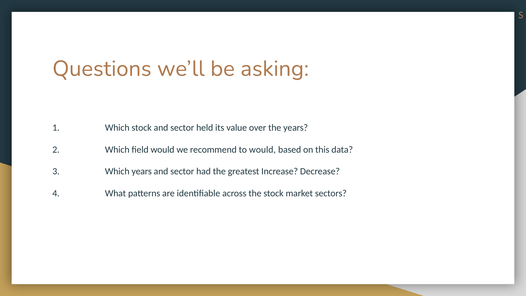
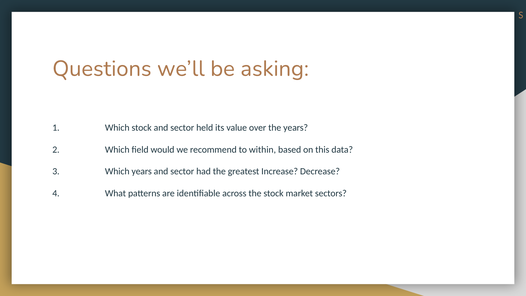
to would: would -> within
